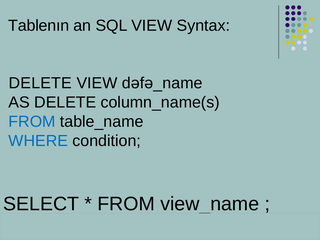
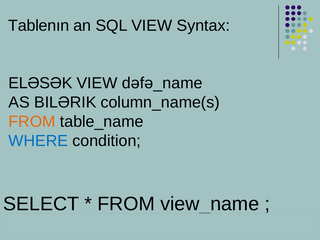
DELETE at (40, 83): DELETE -> ELƏSƏK
AS DELETE: DELETE -> BILƏRIK
FROM at (32, 122) colour: blue -> orange
